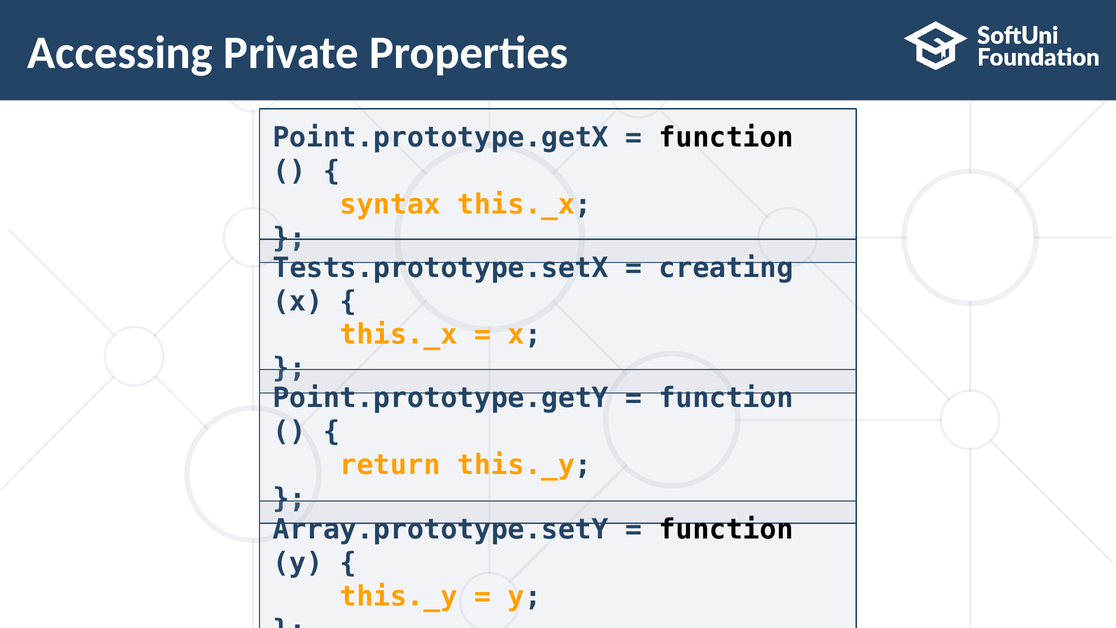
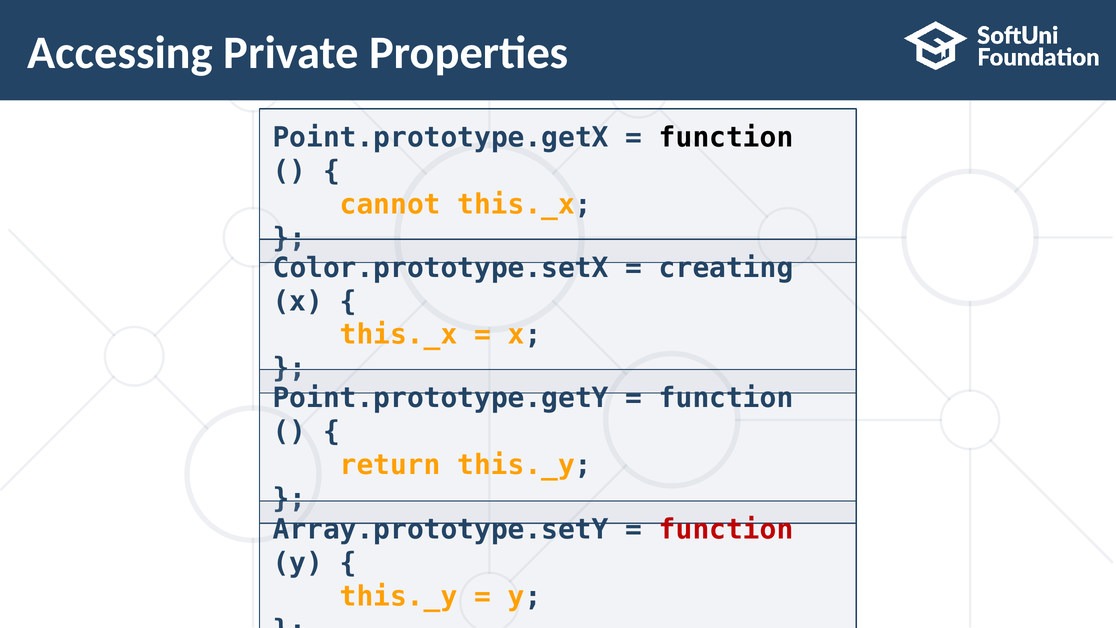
syntax: syntax -> cannot
Tests.prototype.setX: Tests.prototype.setX -> Color.prototype.setX
function at (726, 529) colour: black -> red
